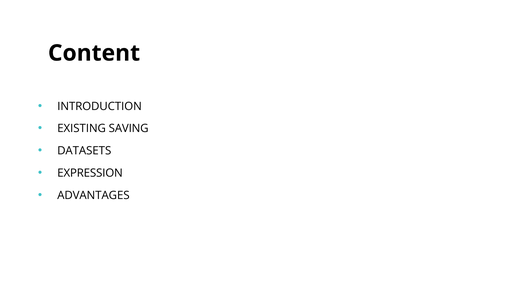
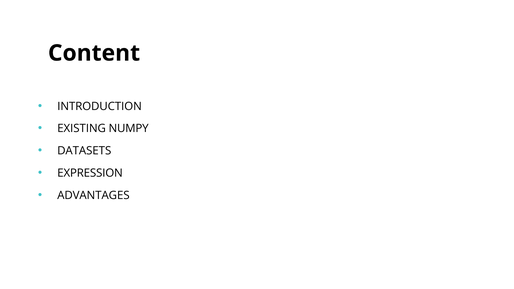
SAVING: SAVING -> NUMPY
